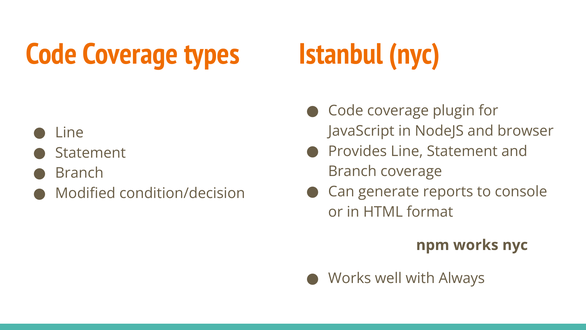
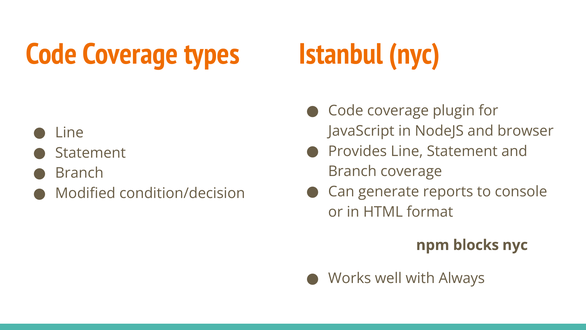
npm works: works -> blocks
